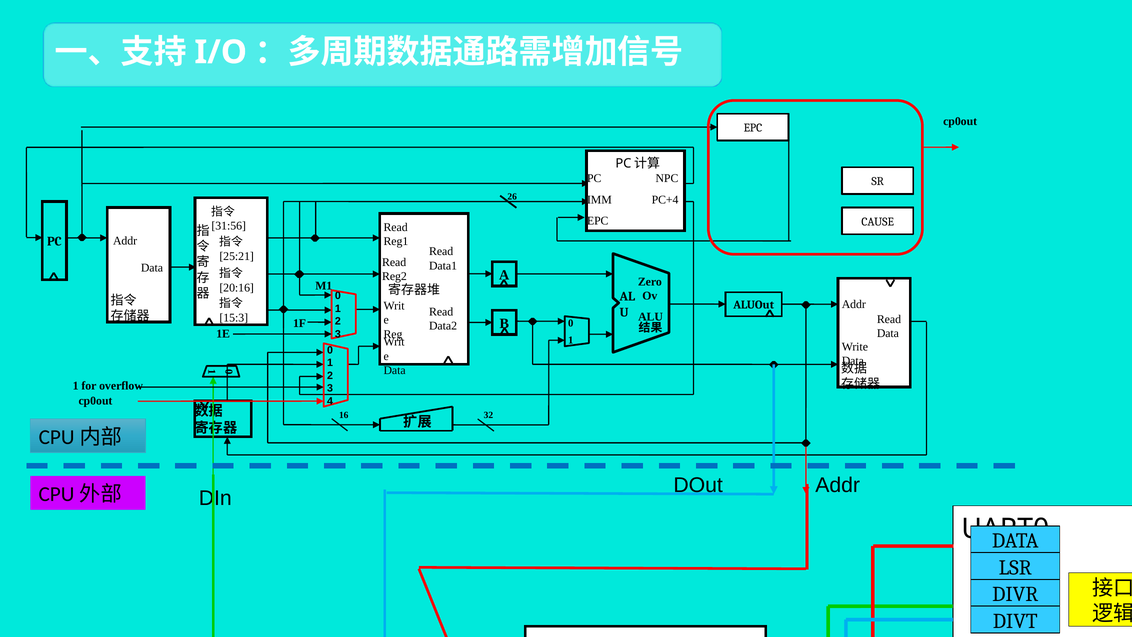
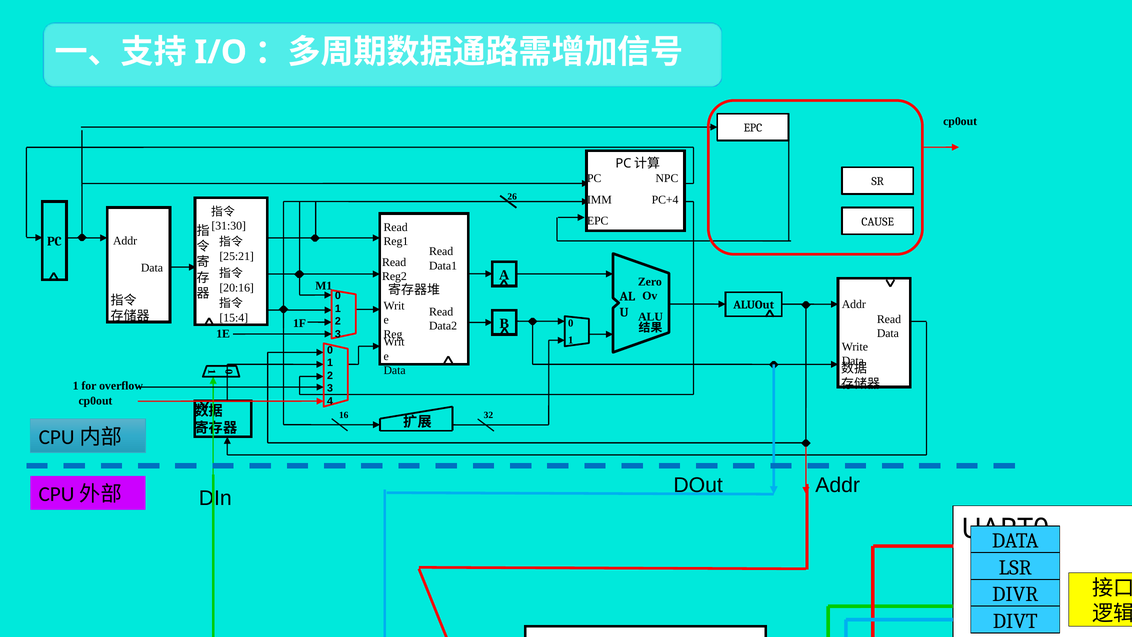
31:56: 31:56 -> 31:30
15:3: 15:3 -> 15:4
